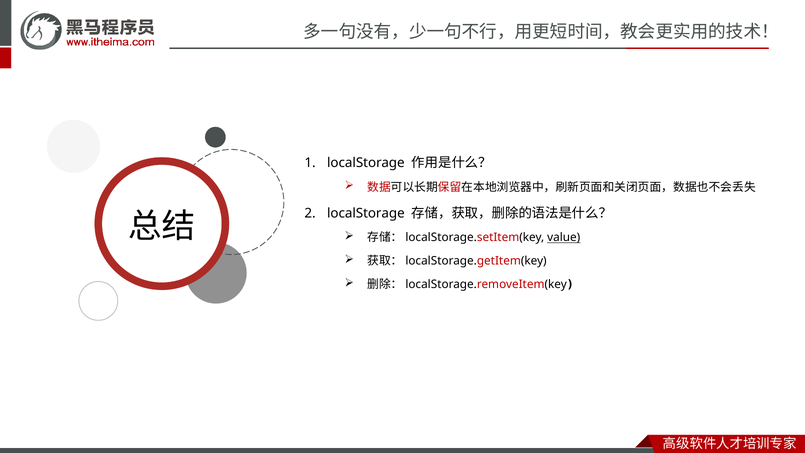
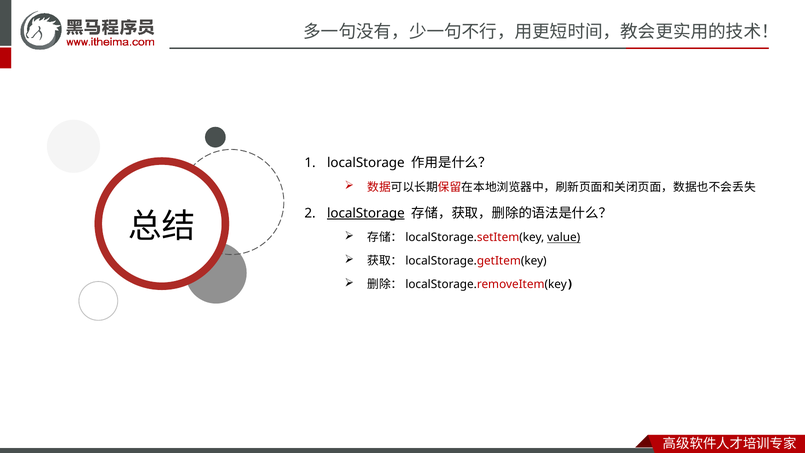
localStorage at (366, 213) underline: none -> present
